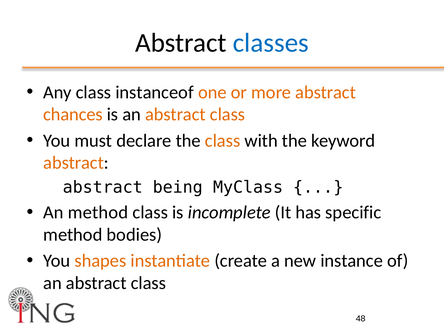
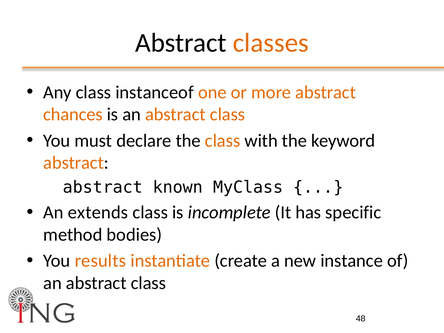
classes colour: blue -> orange
being: being -> known
An method: method -> extends
shapes: shapes -> results
